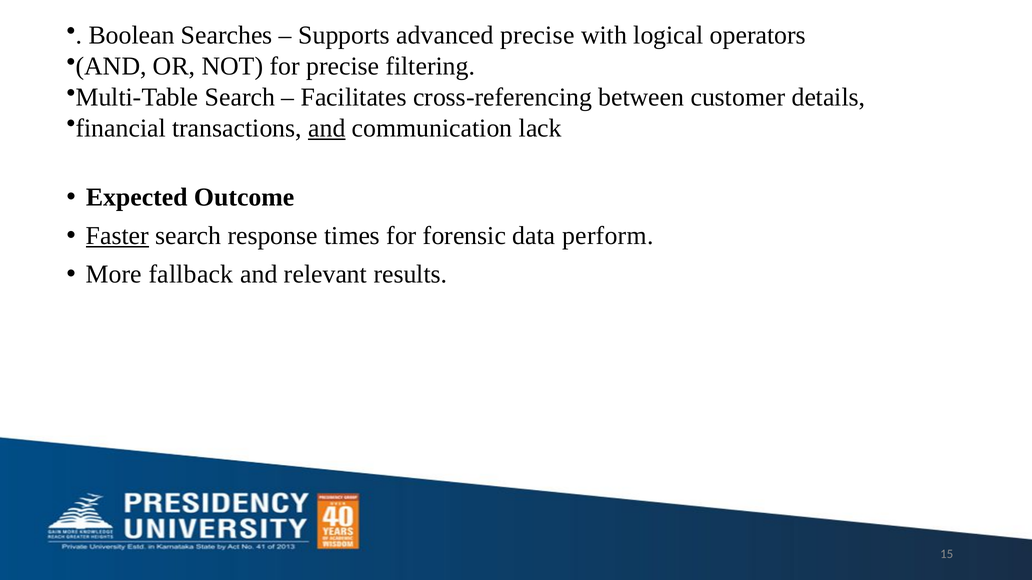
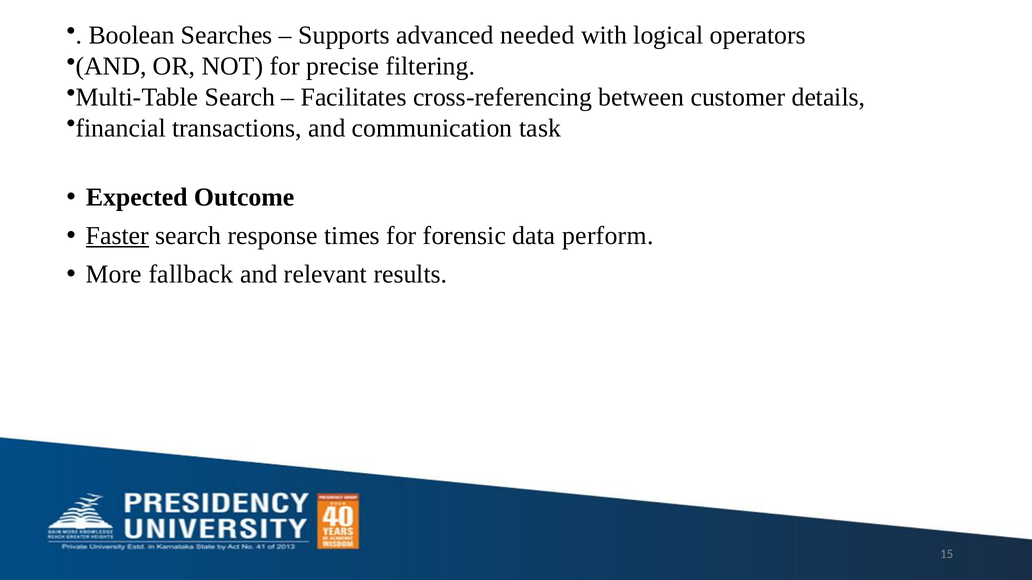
advanced precise: precise -> needed
and at (327, 128) underline: present -> none
lack: lack -> task
